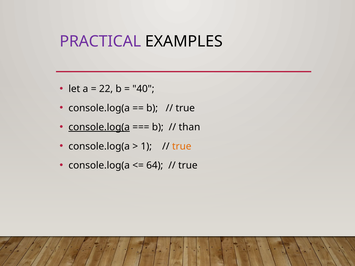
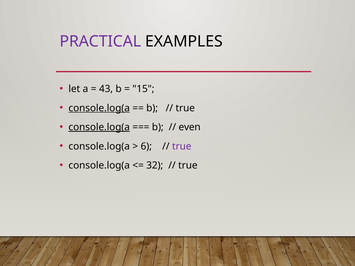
22: 22 -> 43
40: 40 -> 15
console.log(a at (99, 108) underline: none -> present
than: than -> even
1: 1 -> 6
true at (182, 146) colour: orange -> purple
64: 64 -> 32
